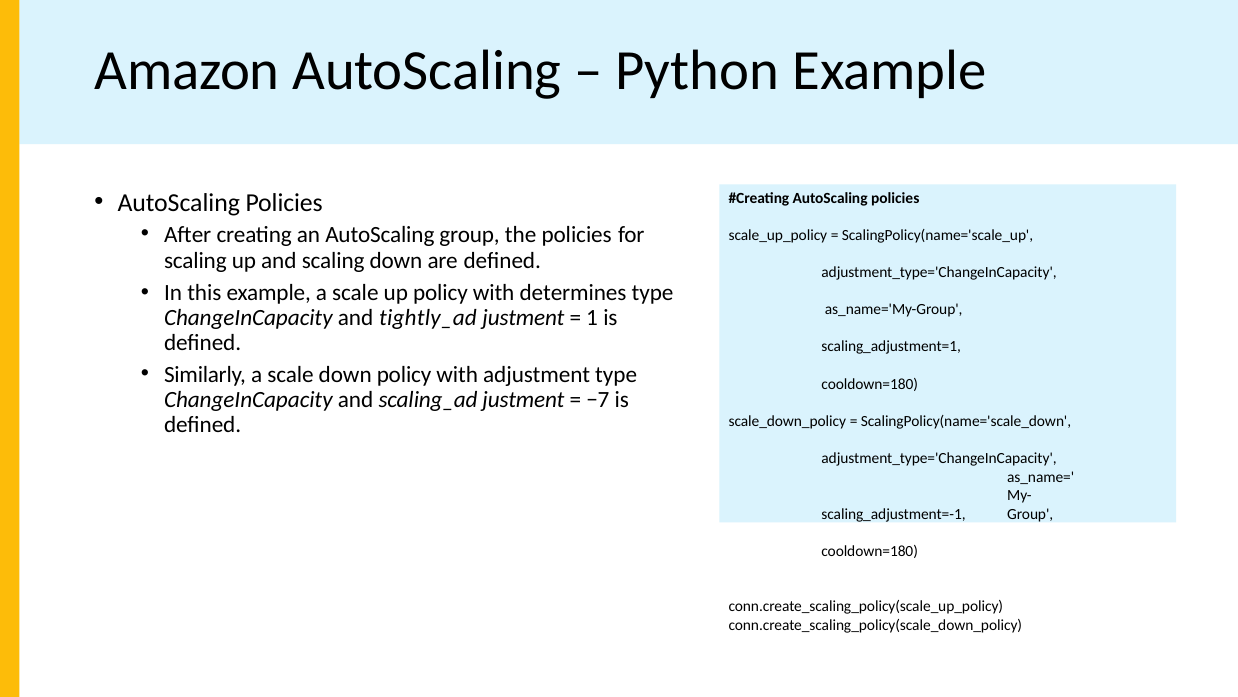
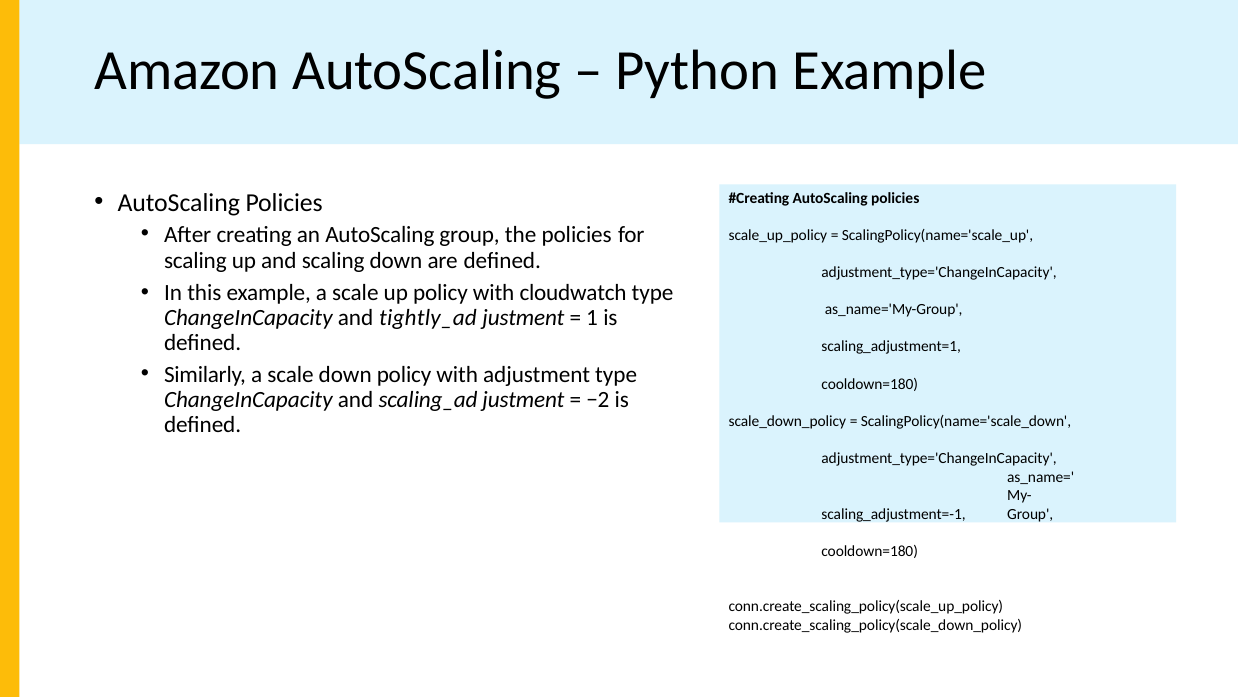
determines: determines -> cloudwatch
−7: −7 -> −2
